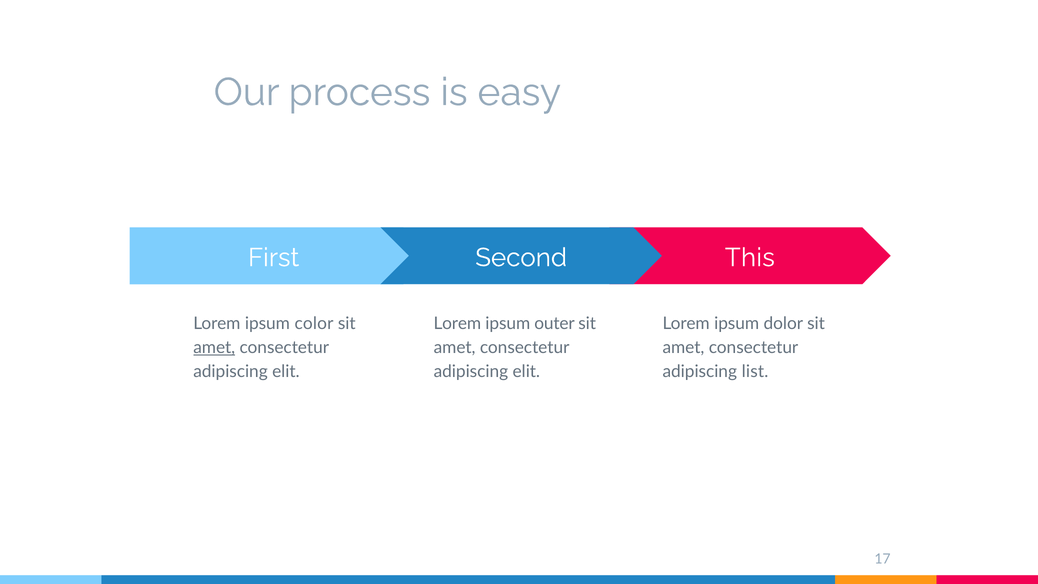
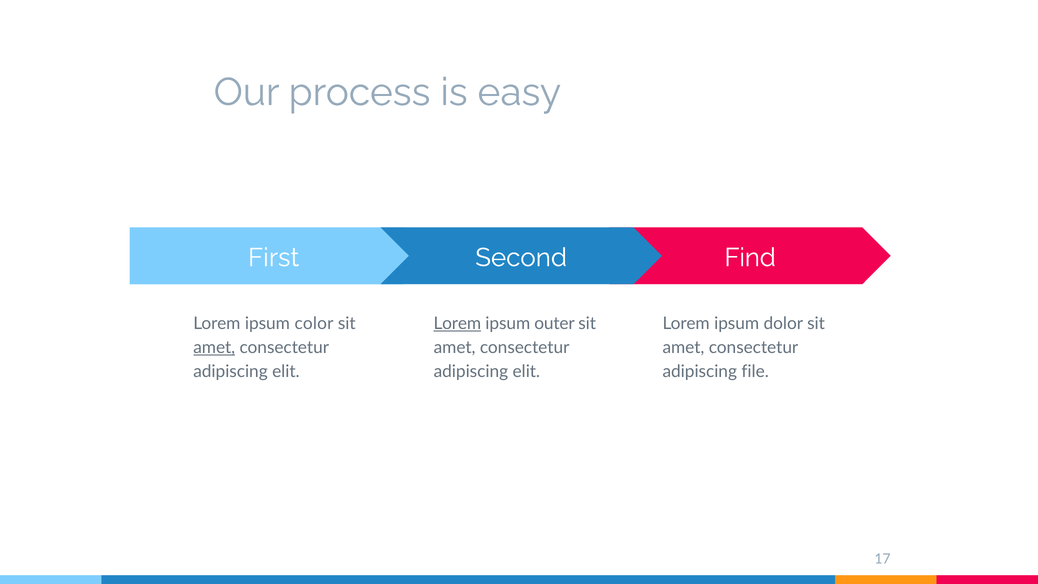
This: This -> Find
Lorem at (457, 324) underline: none -> present
list: list -> file
